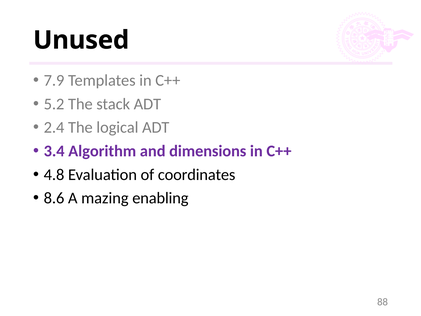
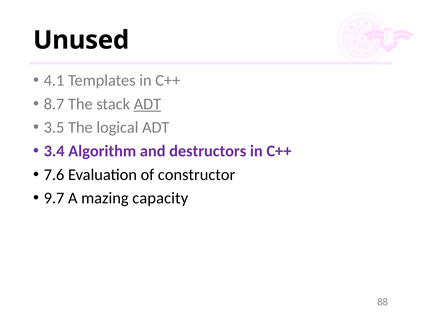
7.9: 7.9 -> 4.1
5.2: 5.2 -> 8.7
ADT at (147, 104) underline: none -> present
2.4: 2.4 -> 3.5
dimensions: dimensions -> destructors
4.8: 4.8 -> 7.6
coordinates: coordinates -> constructor
8.6: 8.6 -> 9.7
enabling: enabling -> capacity
